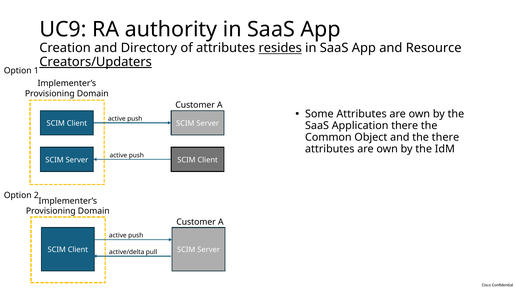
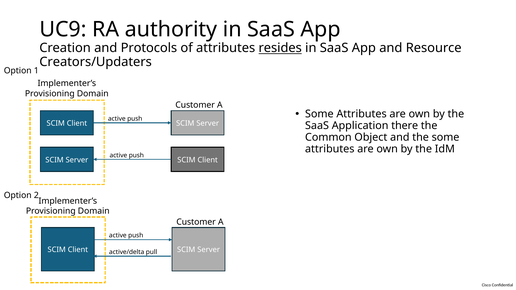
Directory: Directory -> Protocols
Creators/Updaters underline: present -> none
the there: there -> some
